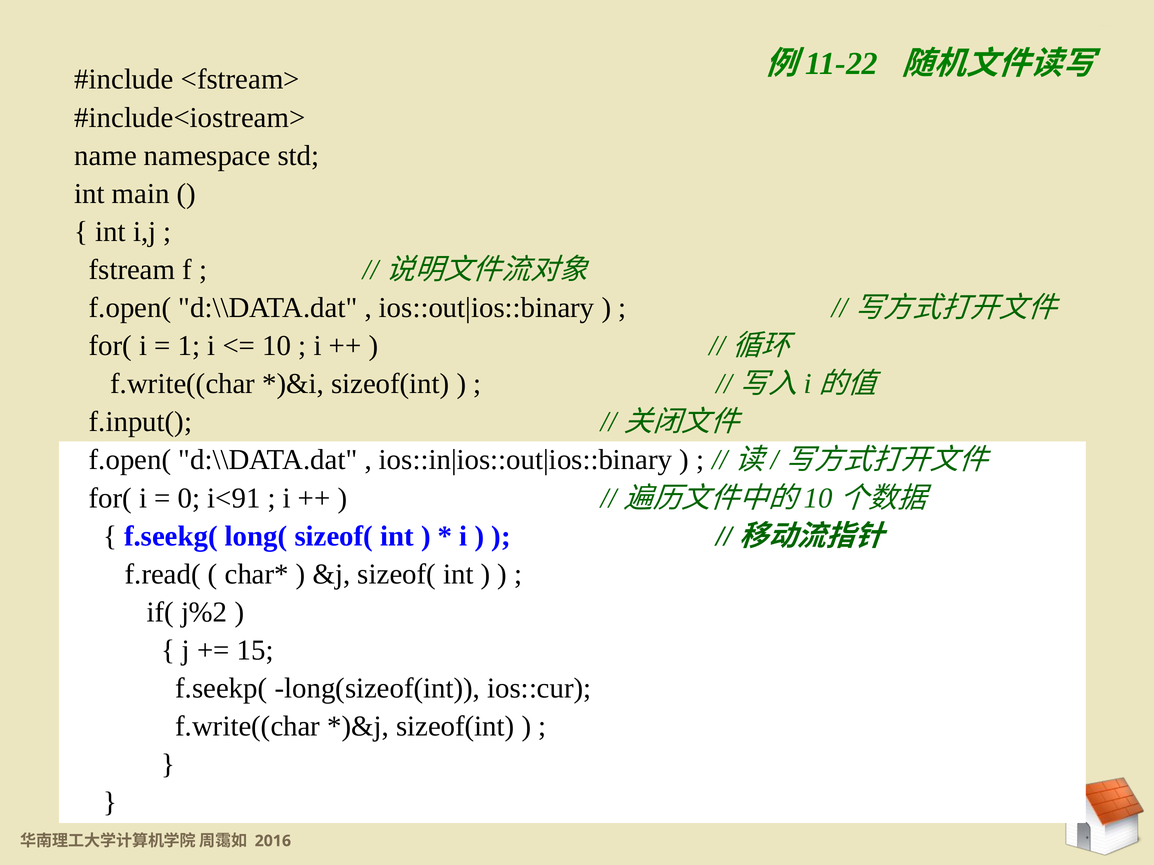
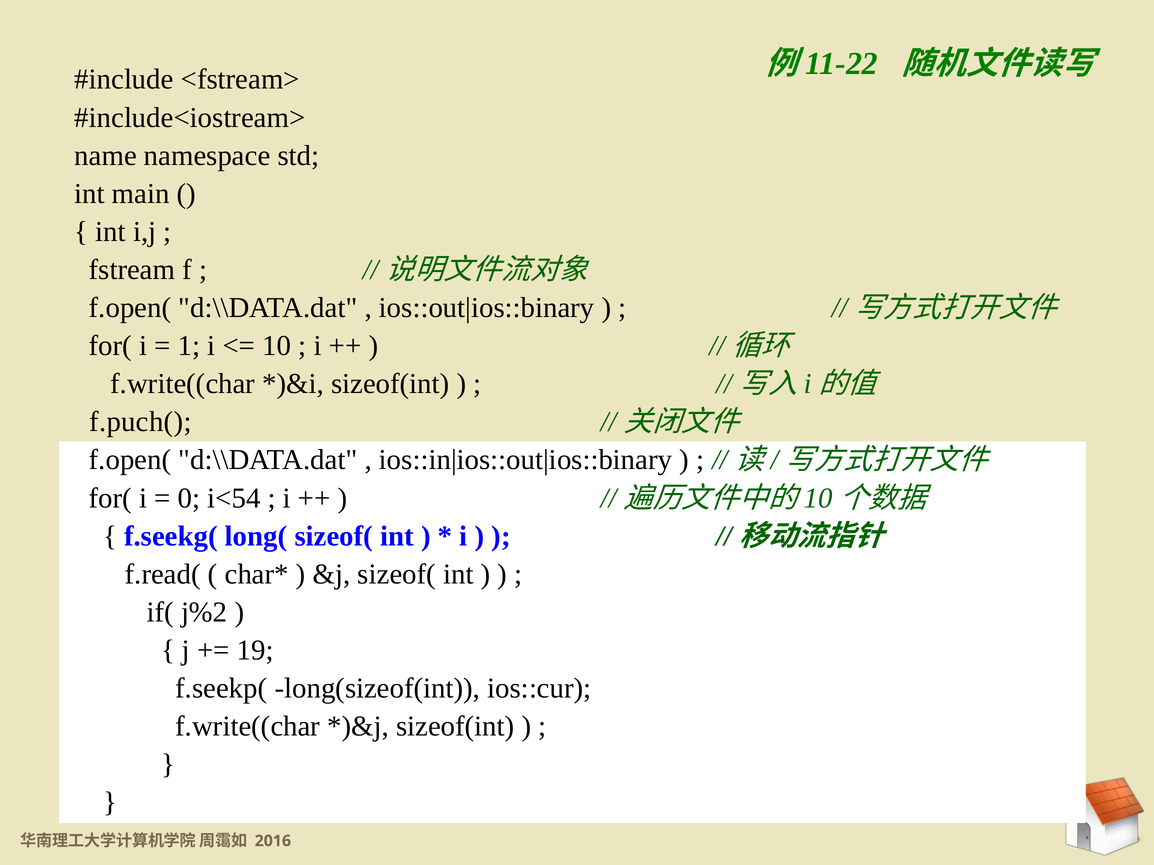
f.input(: f.input( -> f.puch(
i<91: i<91 -> i<54
15: 15 -> 19
